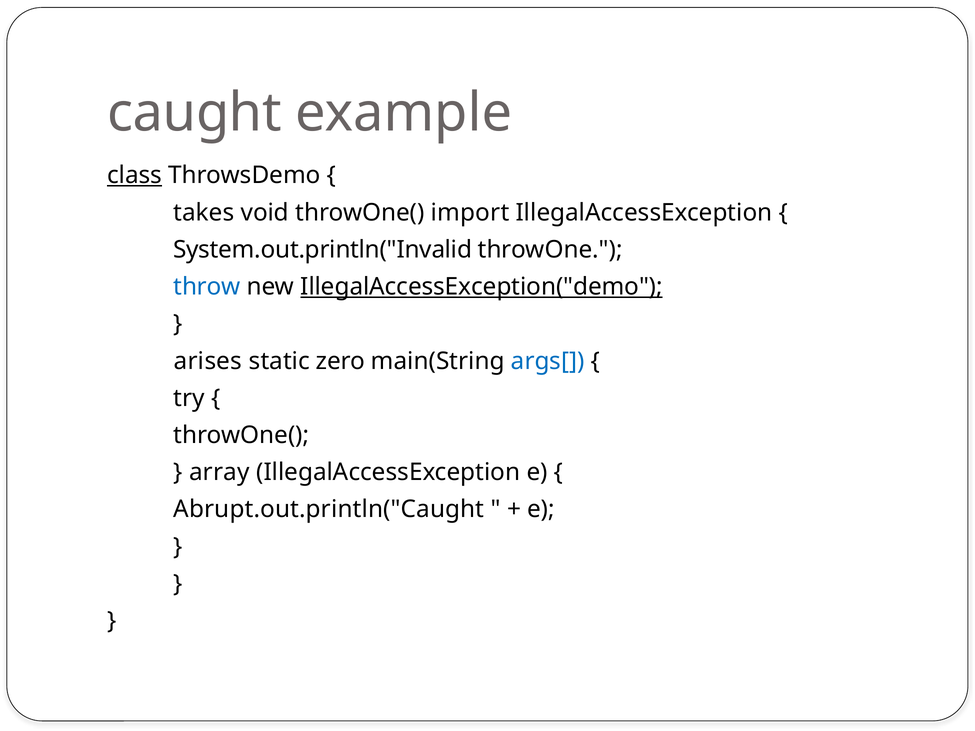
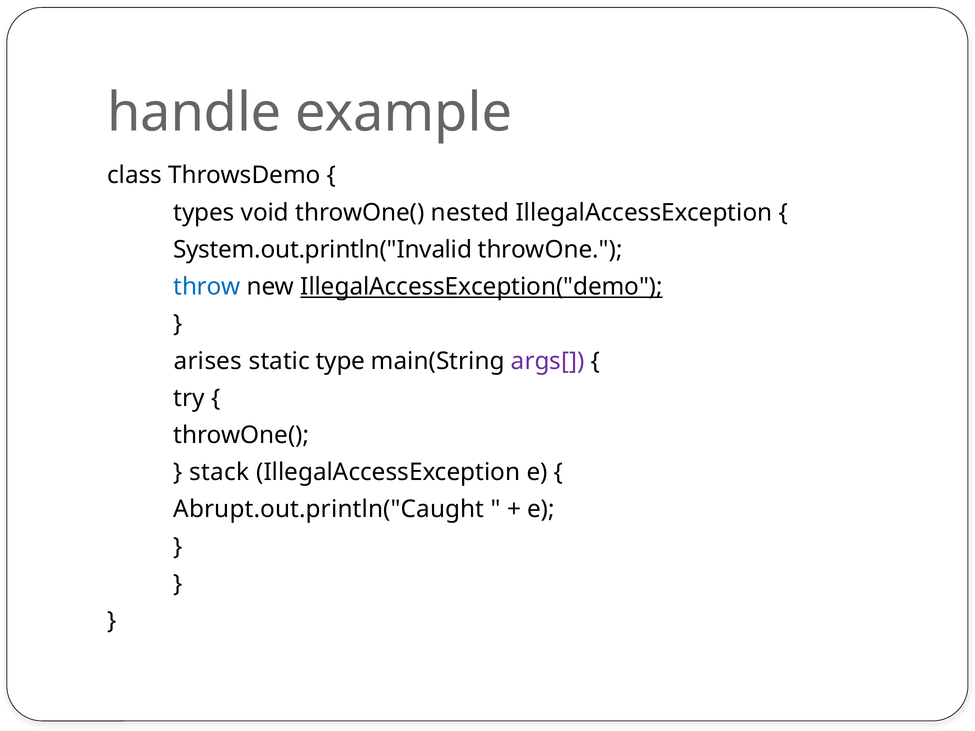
caught: caught -> handle
class underline: present -> none
takes: takes -> types
import: import -> nested
zero: zero -> type
args[ colour: blue -> purple
array: array -> stack
